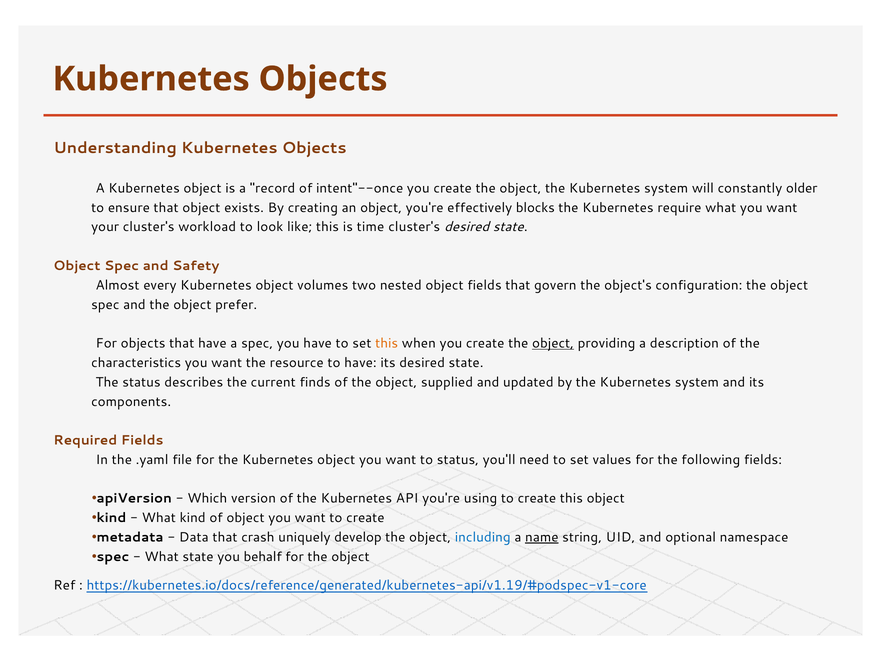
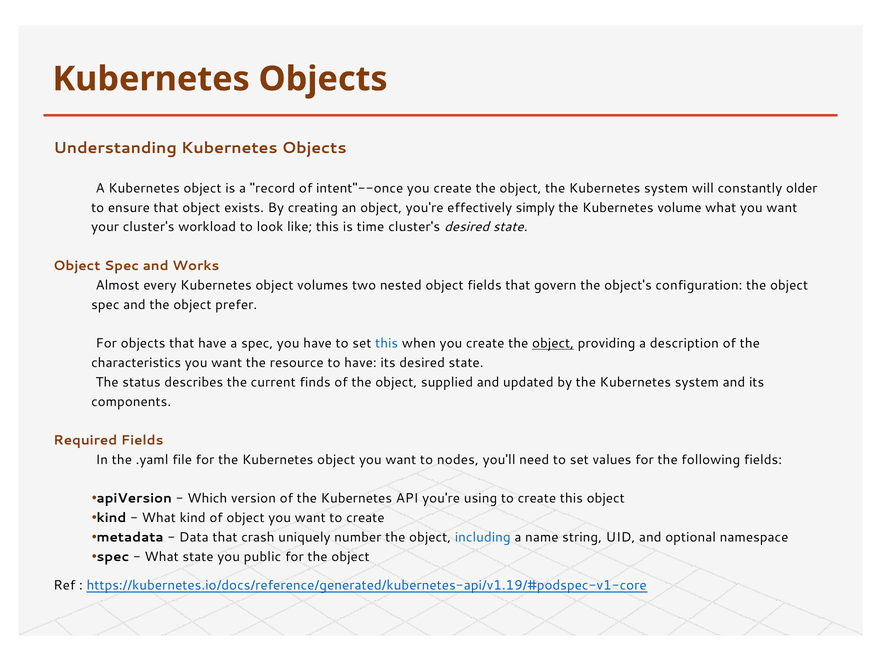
blocks: blocks -> simply
require: require -> volume
Safety: Safety -> Works
this at (387, 343) colour: orange -> blue
to status: status -> nodes
develop: develop -> number
name underline: present -> none
behalf: behalf -> public
